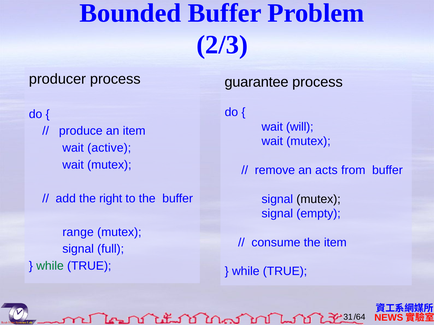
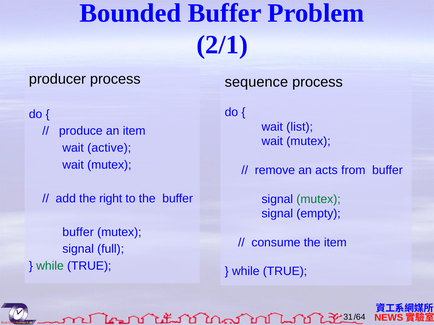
2/3: 2/3 -> 2/1
guarantee: guarantee -> sequence
will: will -> list
mutex at (319, 199) colour: black -> green
range at (78, 233): range -> buffer
